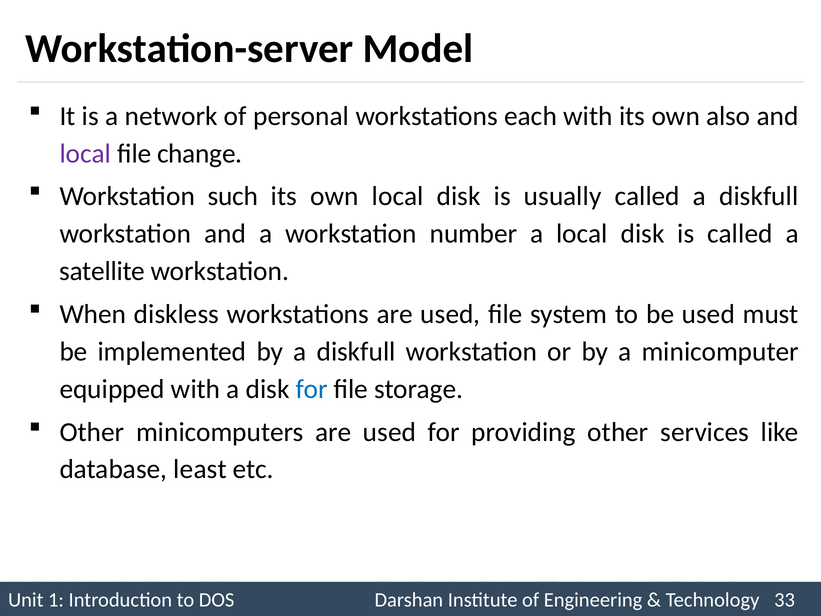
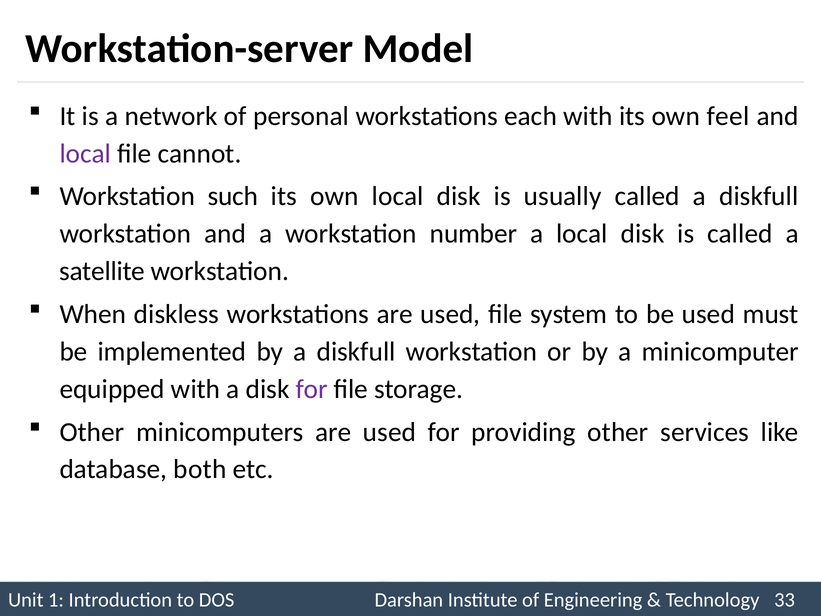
also: also -> feel
change: change -> cannot
for at (312, 389) colour: blue -> purple
least: least -> both
